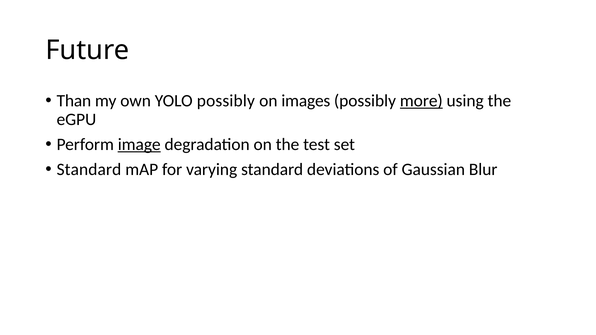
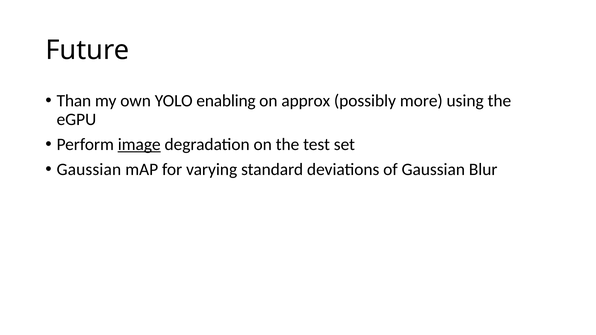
YOLO possibly: possibly -> enabling
images: images -> approx
more underline: present -> none
Standard at (89, 170): Standard -> Gaussian
